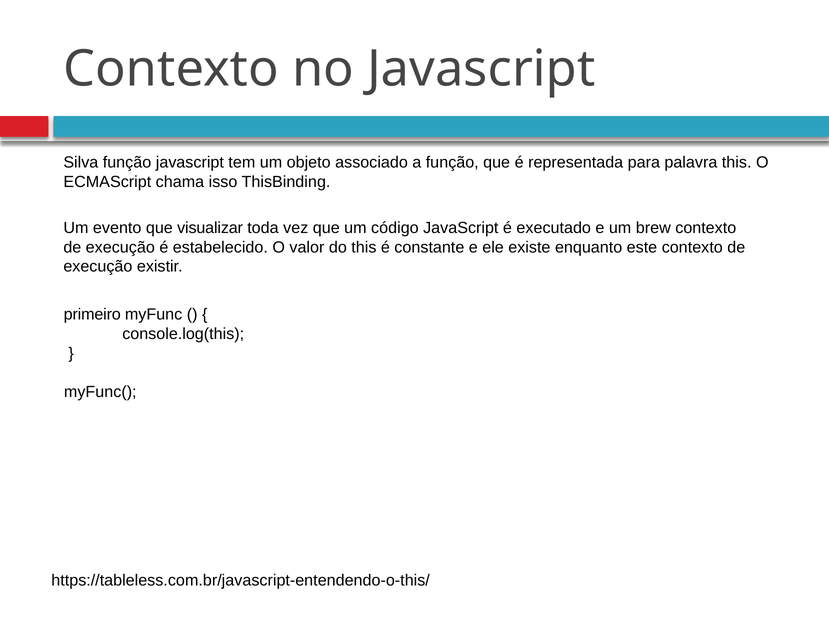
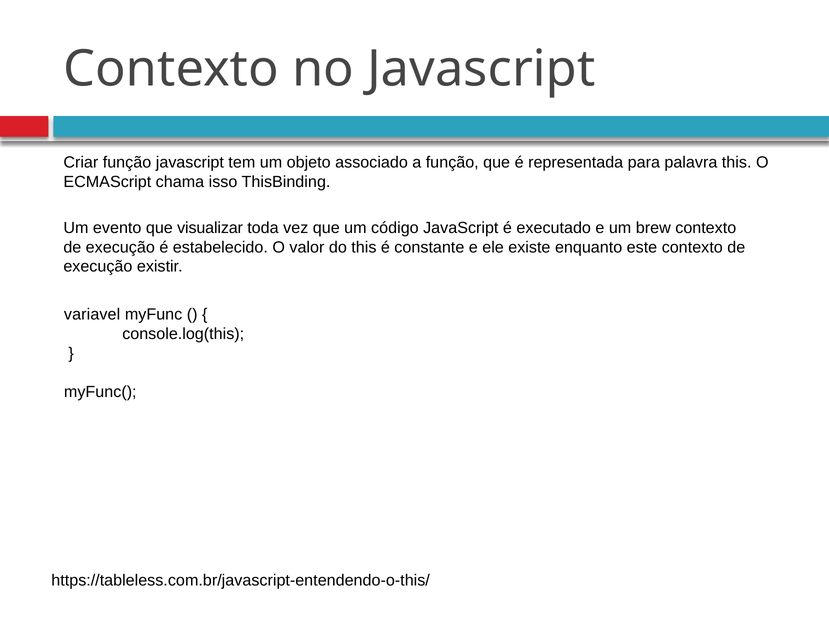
Silva: Silva -> Criar
primeiro: primeiro -> variavel
